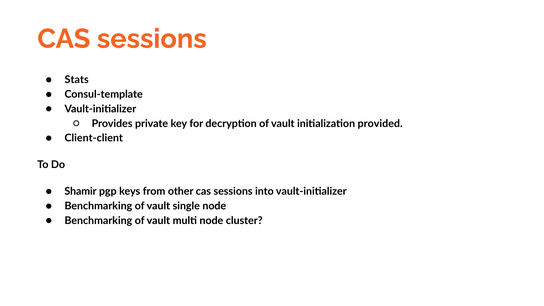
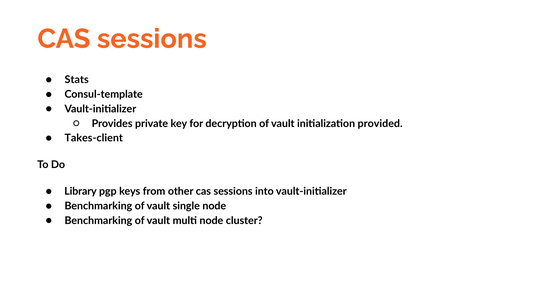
Client-client: Client-client -> Takes-client
Shamir: Shamir -> Library
